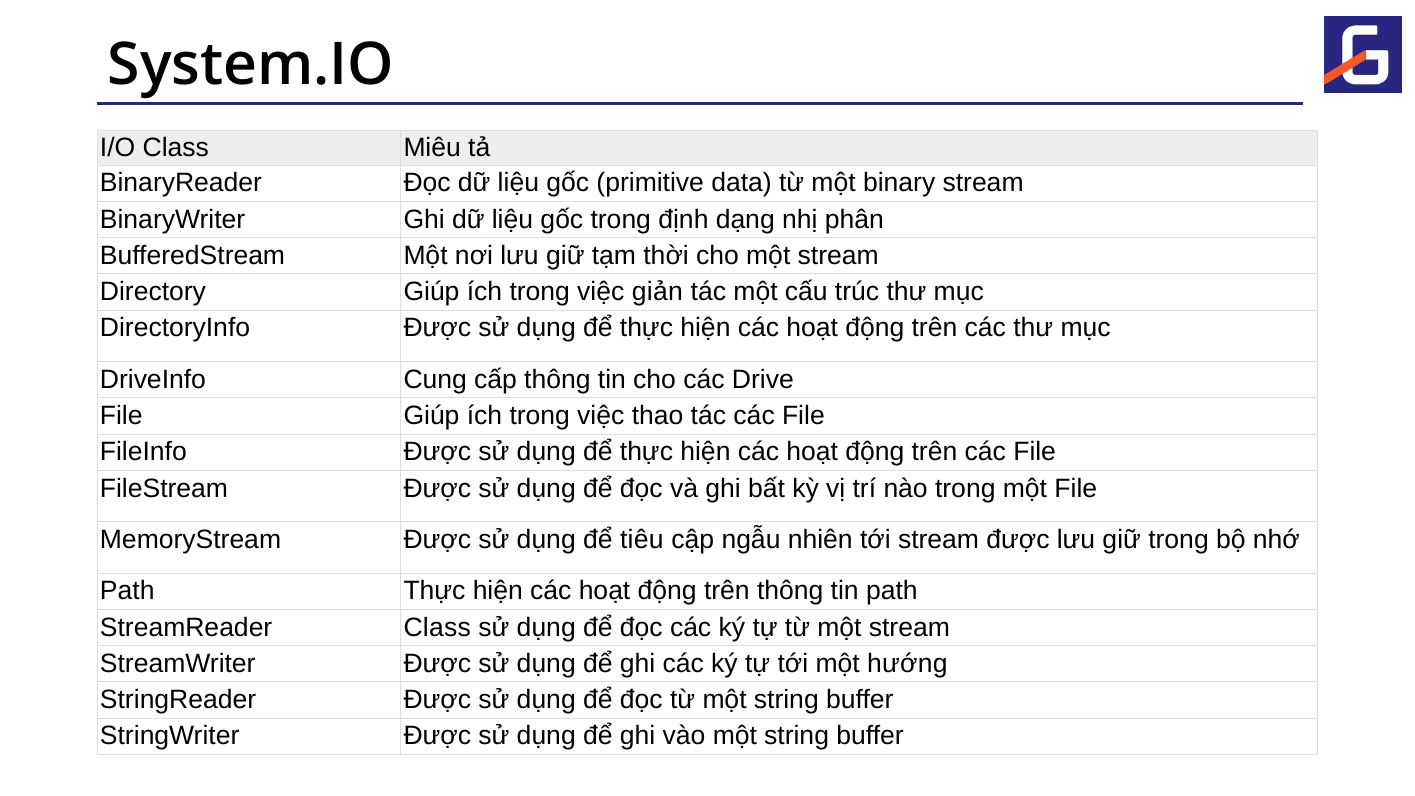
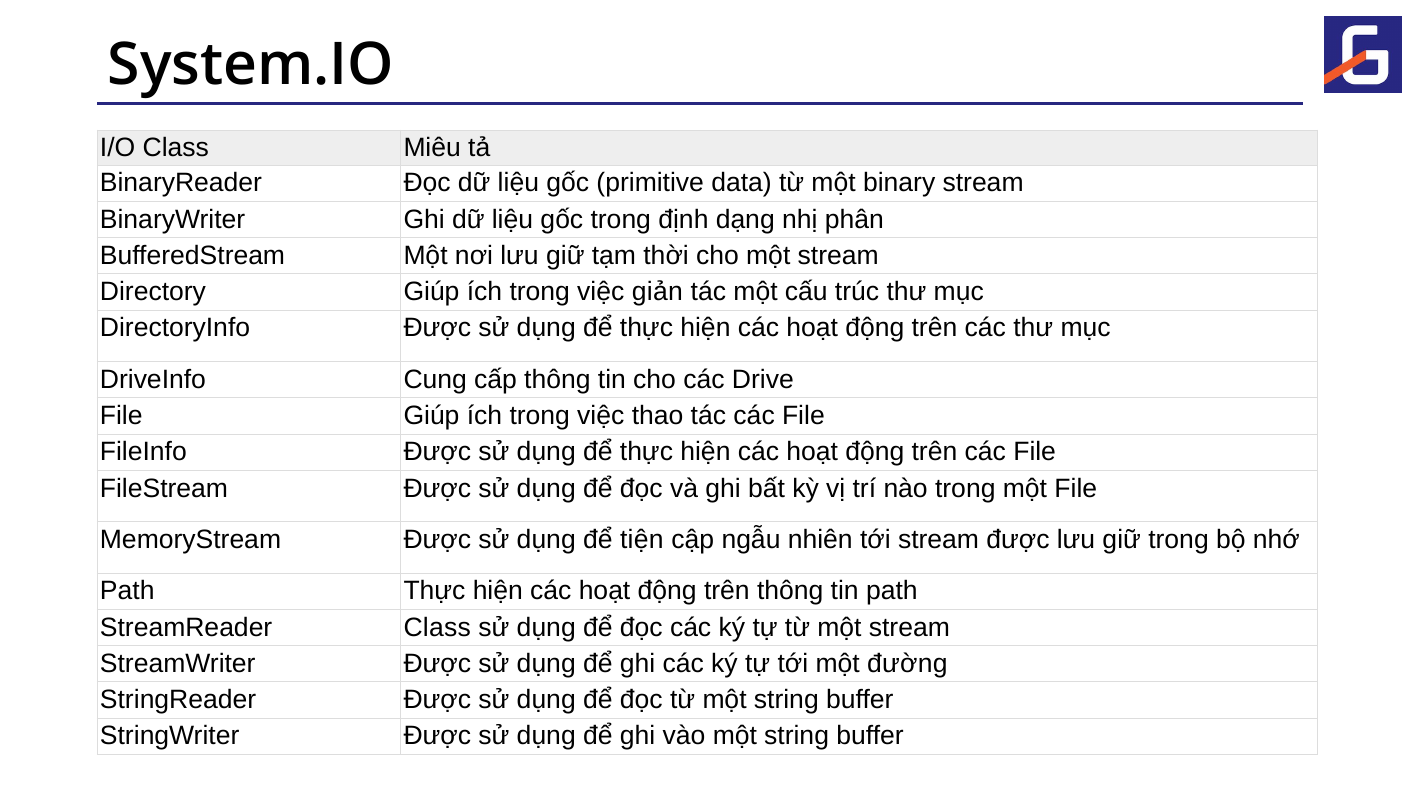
tiêu: tiêu -> tiện
hướng: hướng -> đường
